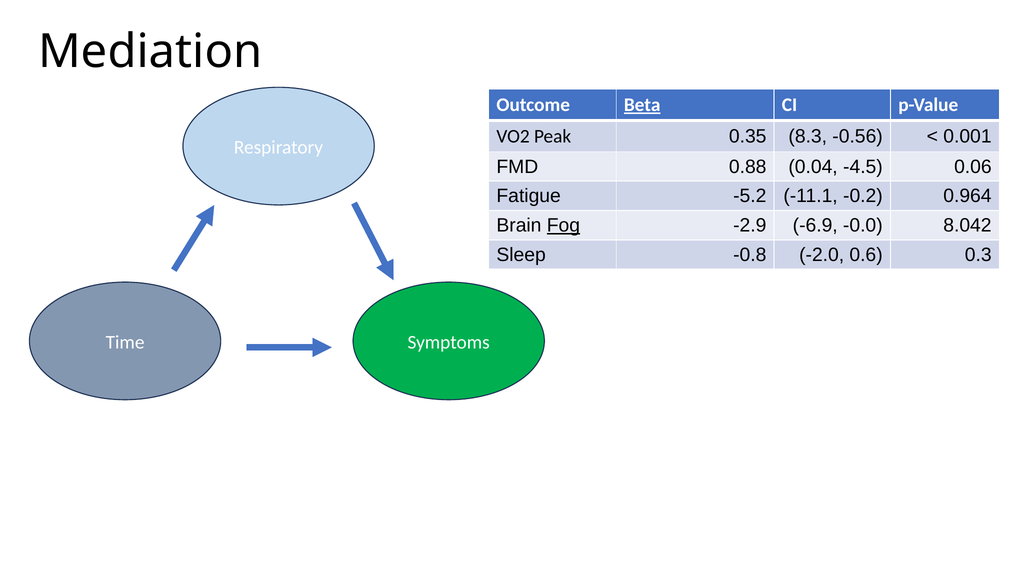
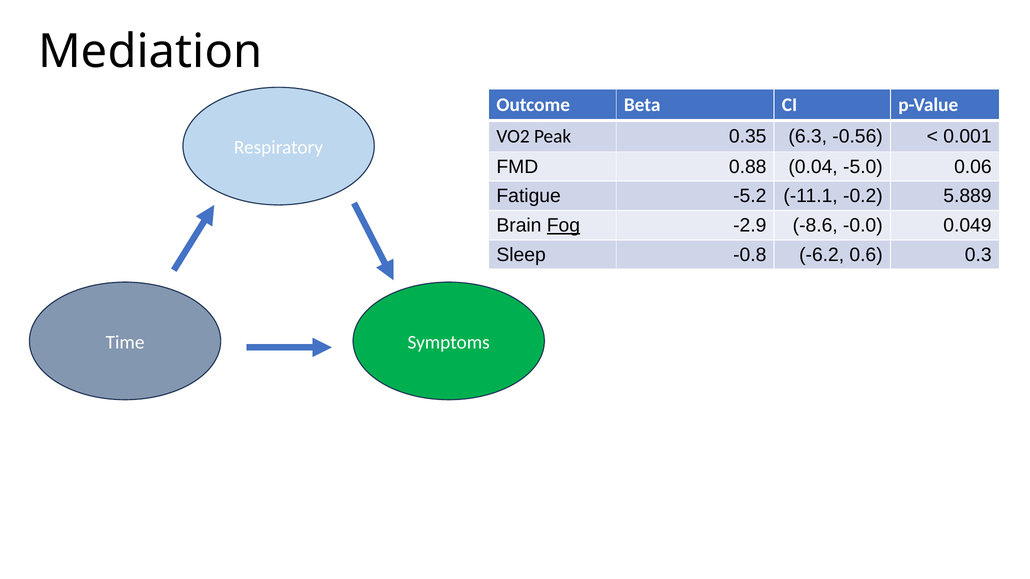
Beta underline: present -> none
8.3: 8.3 -> 6.3
-4.5: -4.5 -> -5.0
0.964: 0.964 -> 5.889
-6.9: -6.9 -> -8.6
8.042: 8.042 -> 0.049
-2.0: -2.0 -> -6.2
